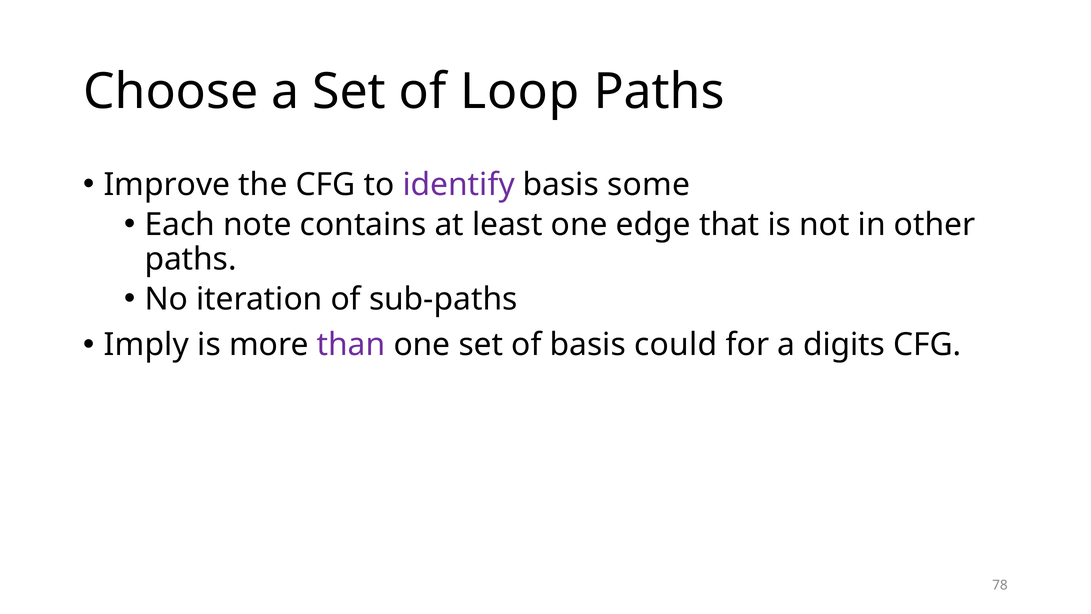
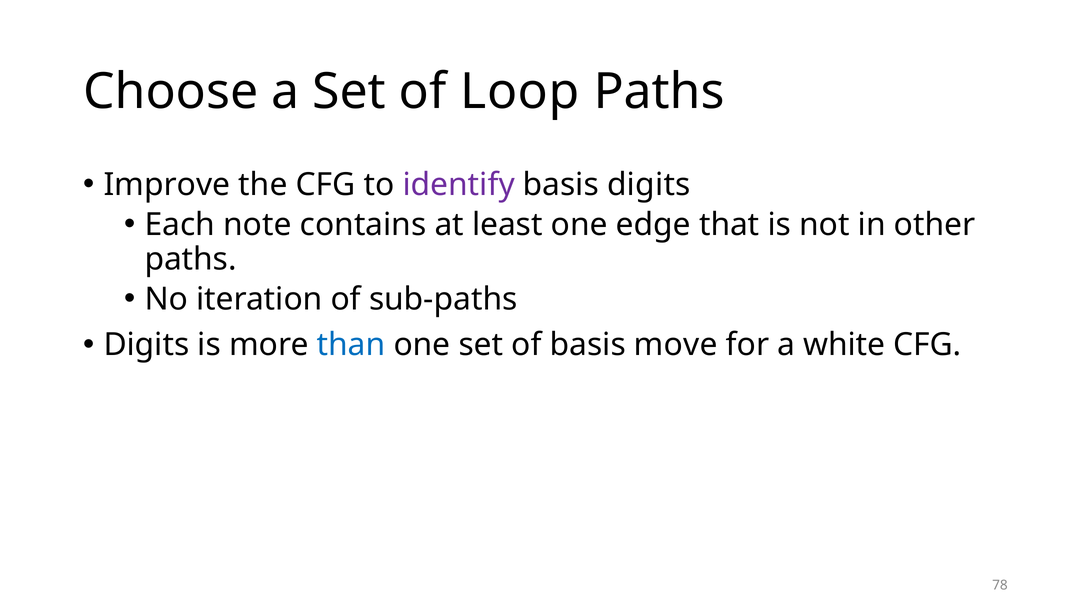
basis some: some -> digits
Imply at (146, 345): Imply -> Digits
than colour: purple -> blue
could: could -> move
digits: digits -> white
